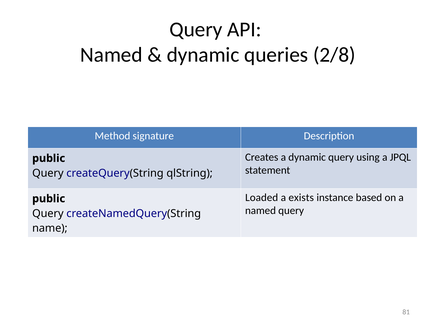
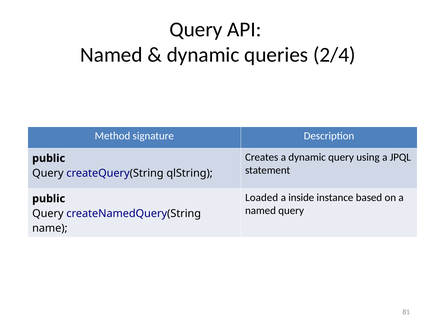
2/8: 2/8 -> 2/4
exists: exists -> inside
